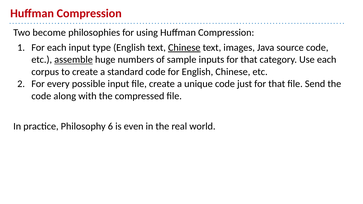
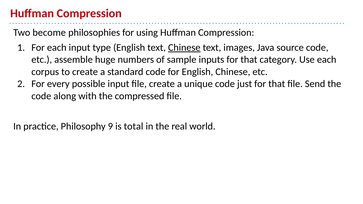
assemble underline: present -> none
6: 6 -> 9
even: even -> total
